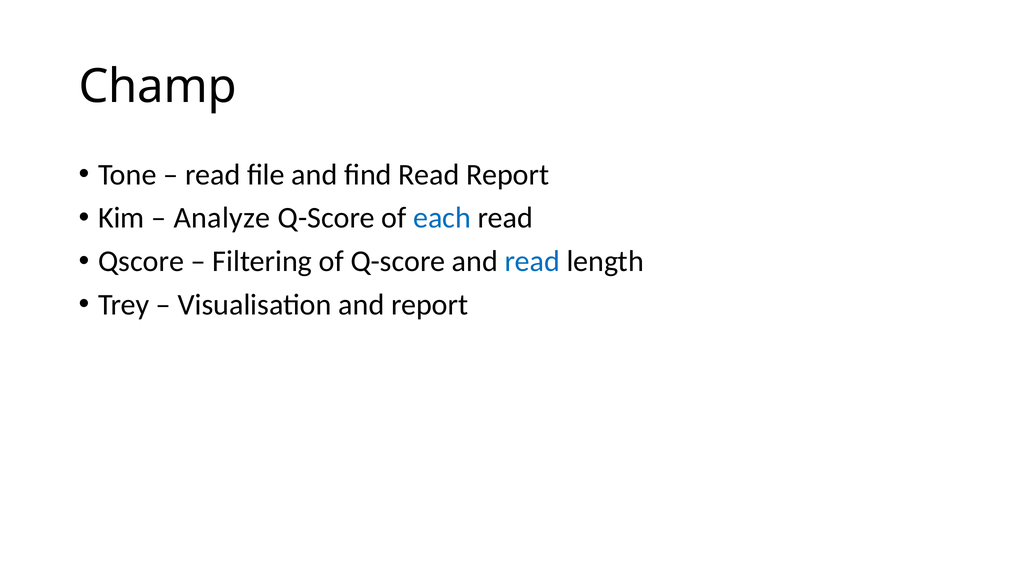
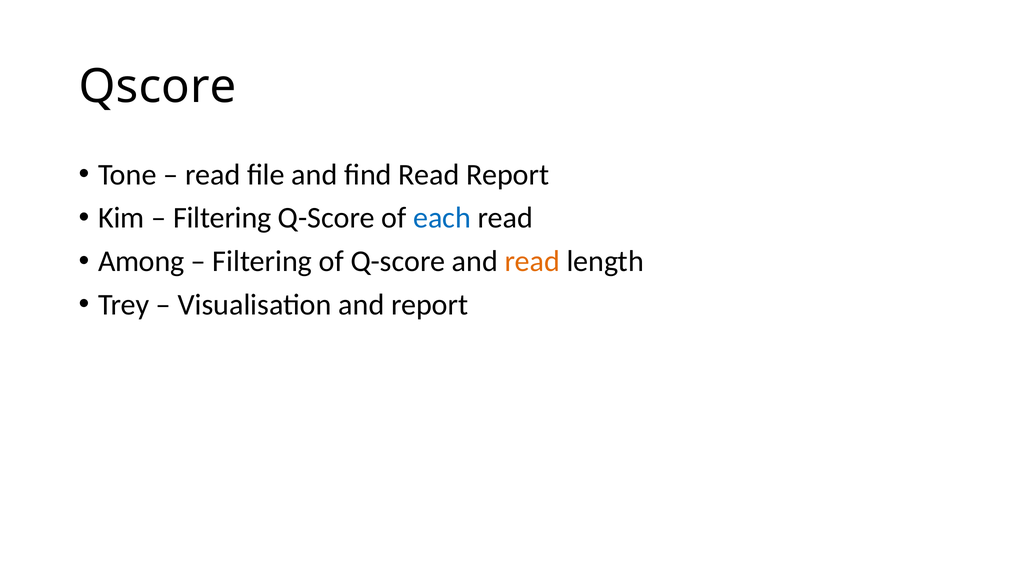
Champ: Champ -> Qscore
Analyze at (222, 218): Analyze -> Filtering
Qscore: Qscore -> Among
read at (532, 261) colour: blue -> orange
